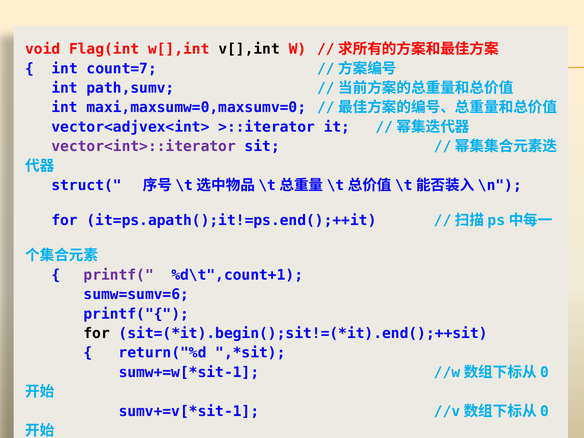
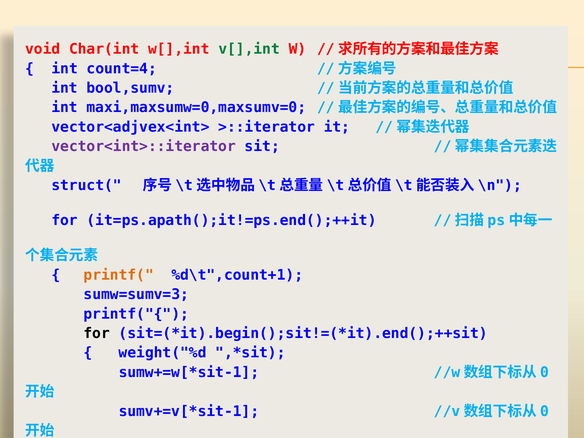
Flag(int: Flag(int -> Char(int
v[],int colour: black -> green
count=7: count=7 -> count=4
path,sumv: path,sumv -> bool,sumv
printf( colour: purple -> orange
sumw=sumv=6: sumw=sumv=6 -> sumw=sumv=3
return("%d: return("%d -> weight("%d
